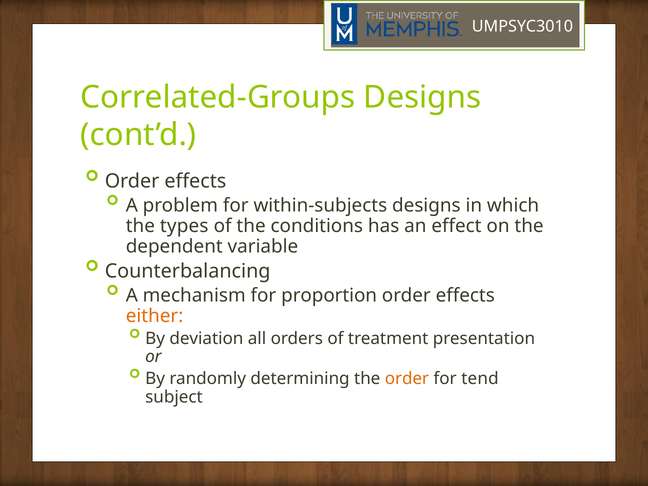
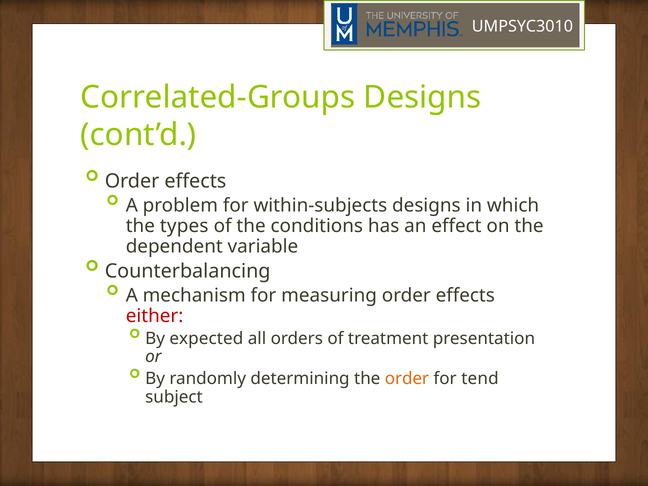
proportion: proportion -> measuring
either colour: orange -> red
deviation: deviation -> expected
